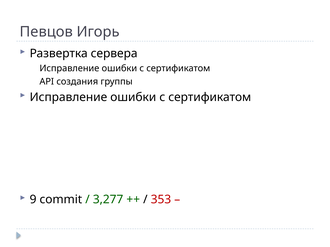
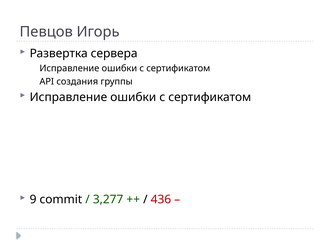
353: 353 -> 436
